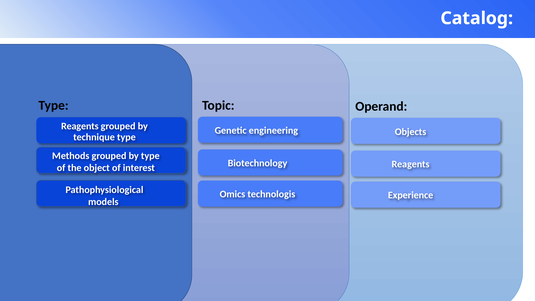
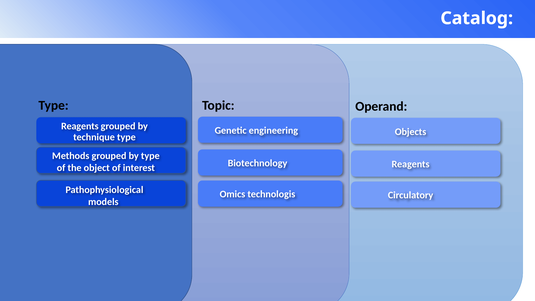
Experience: Experience -> Circulatory
